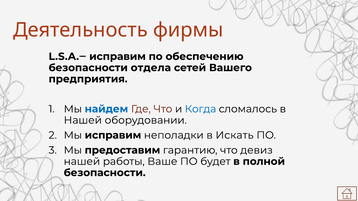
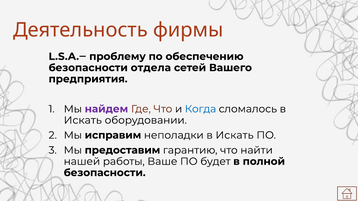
L.S.A.‒ исправим: исправим -> проблему
найдем colour: blue -> purple
Нашей at (83, 120): Нашей -> Искать
девиз: девиз -> найти
